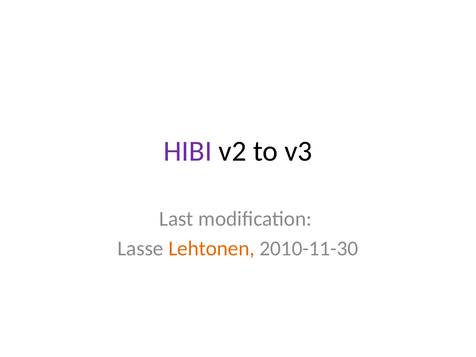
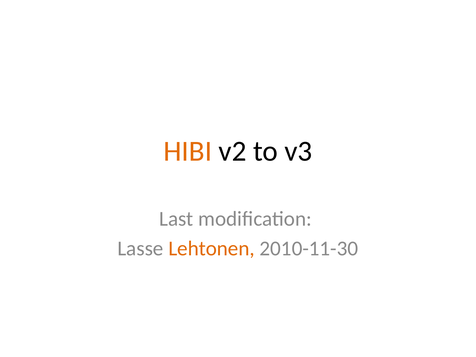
HIBI colour: purple -> orange
